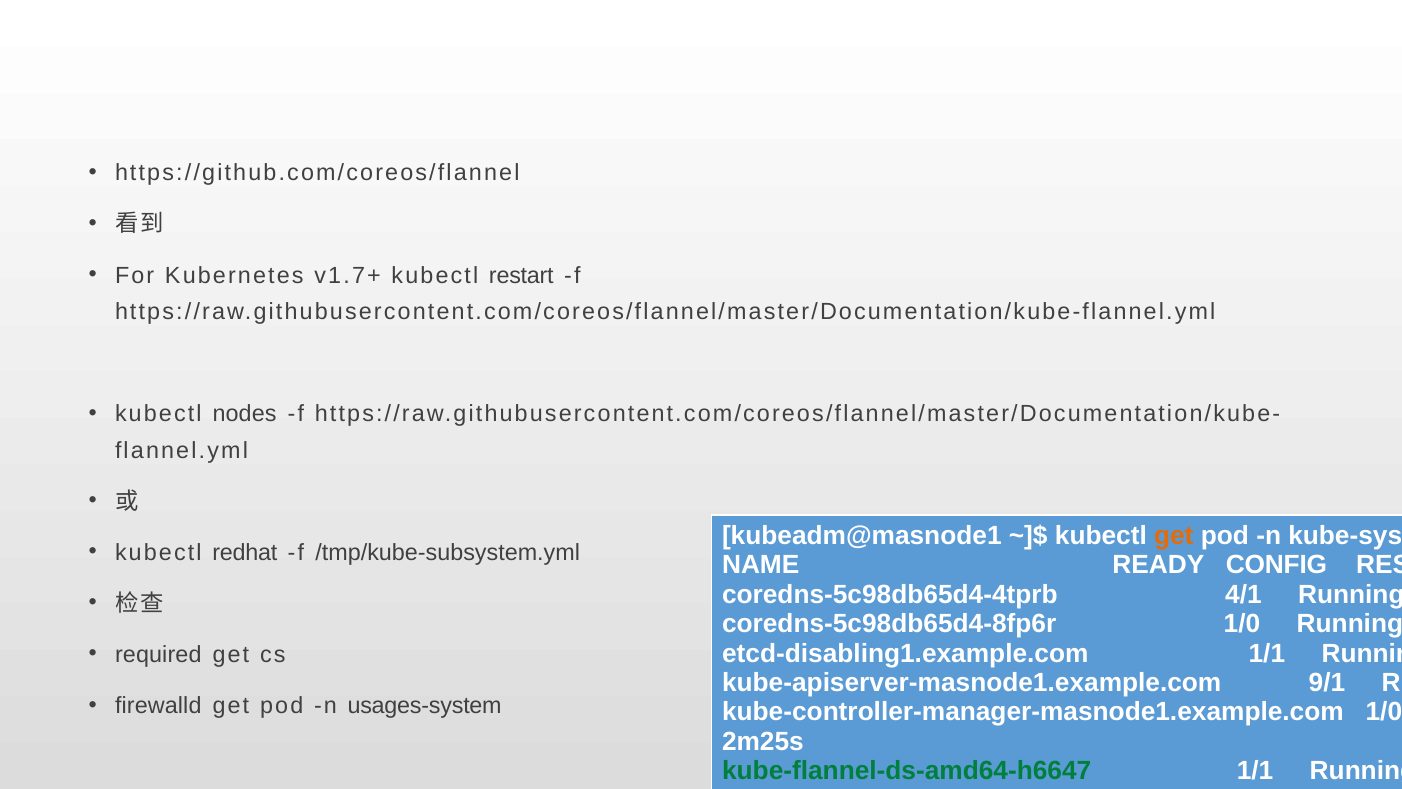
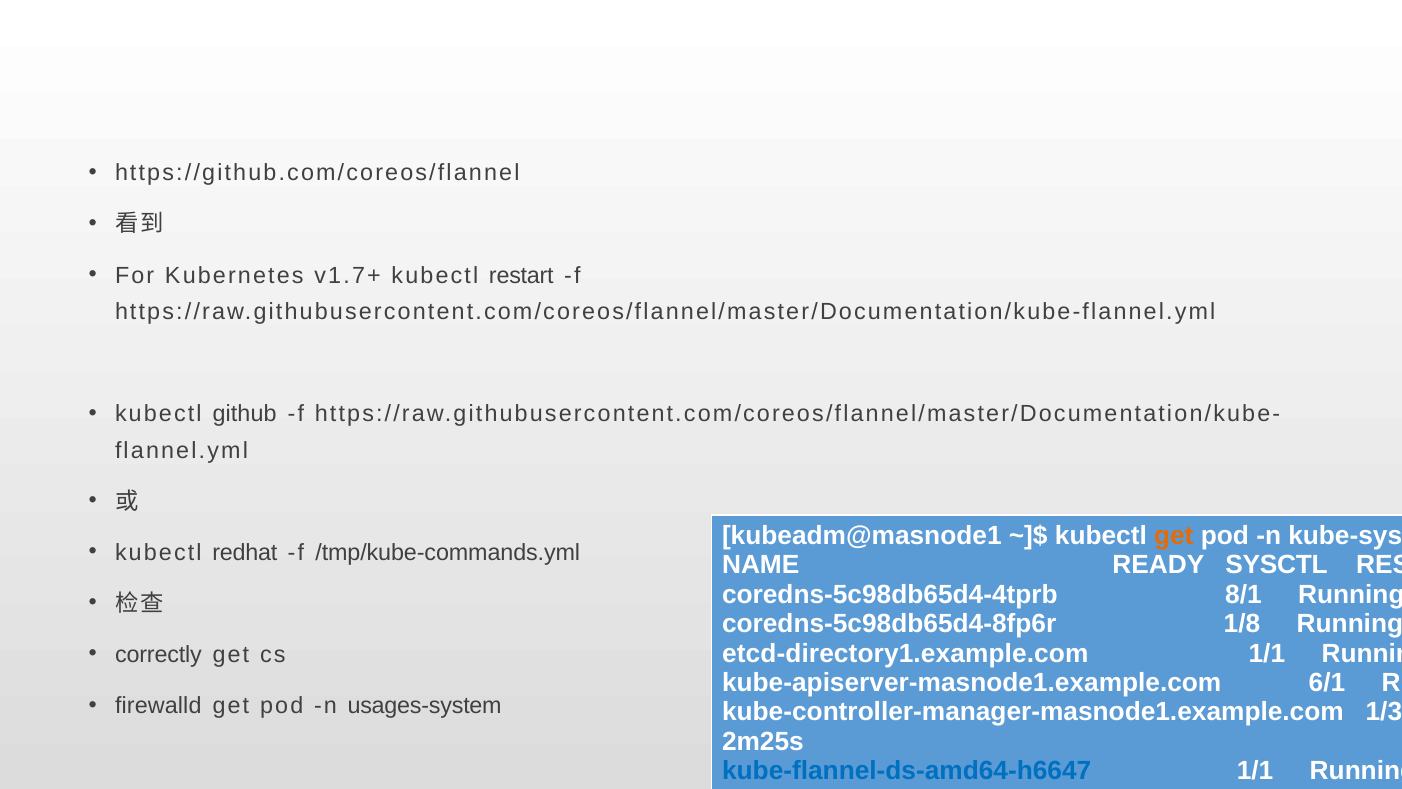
nodes: nodes -> github
/tmp/kube-subsystem.yml: /tmp/kube-subsystem.yml -> /tmp/kube-commands.yml
CONFIG: CONFIG -> SYSCTL
4/1: 4/1 -> 8/1
coredns-5c98db65d4-8fp6r 1/0: 1/0 -> 1/8
etcd-disabling1.example.com: etcd-disabling1.example.com -> etcd-directory1.example.com
required: required -> correctly
9/1: 9/1 -> 6/1
kube-controller-manager-masnode1.example.com 1/0: 1/0 -> 1/3
kube-flannel-ds-amd64-h6647 colour: green -> blue
